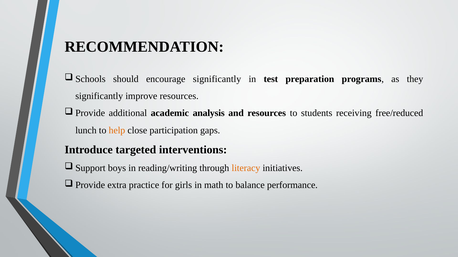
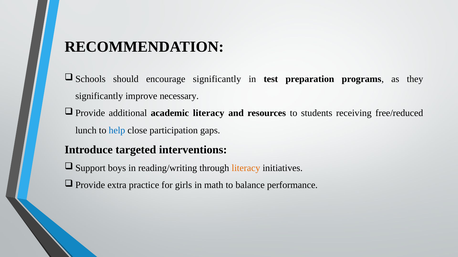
improve resources: resources -> necessary
academic analysis: analysis -> literacy
help colour: orange -> blue
